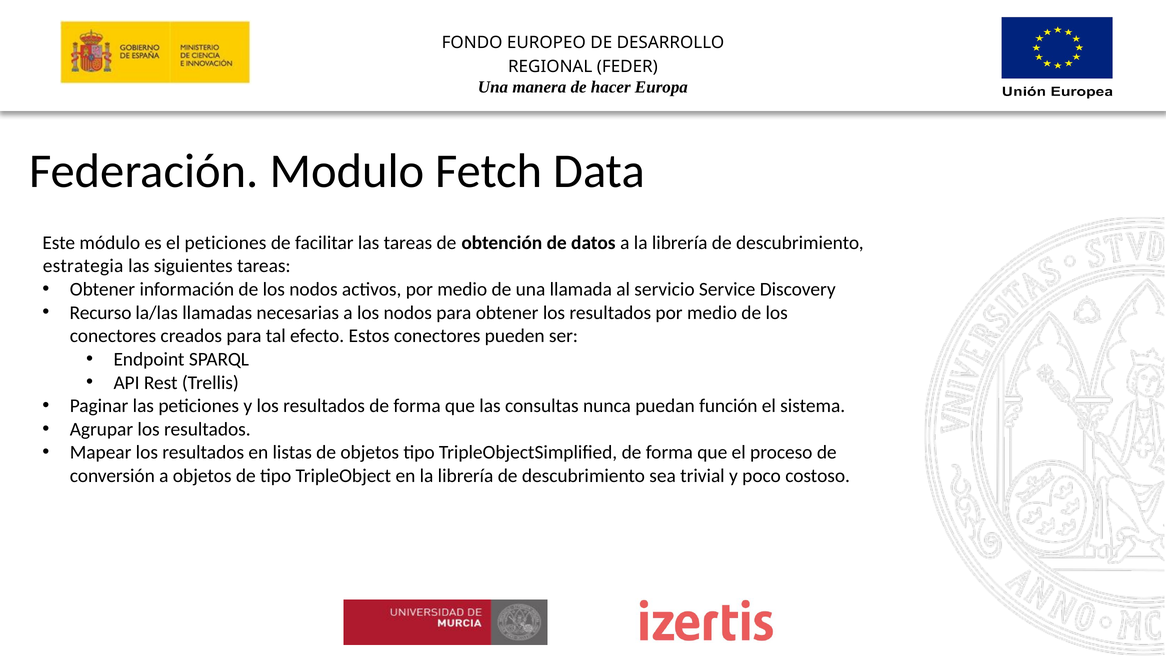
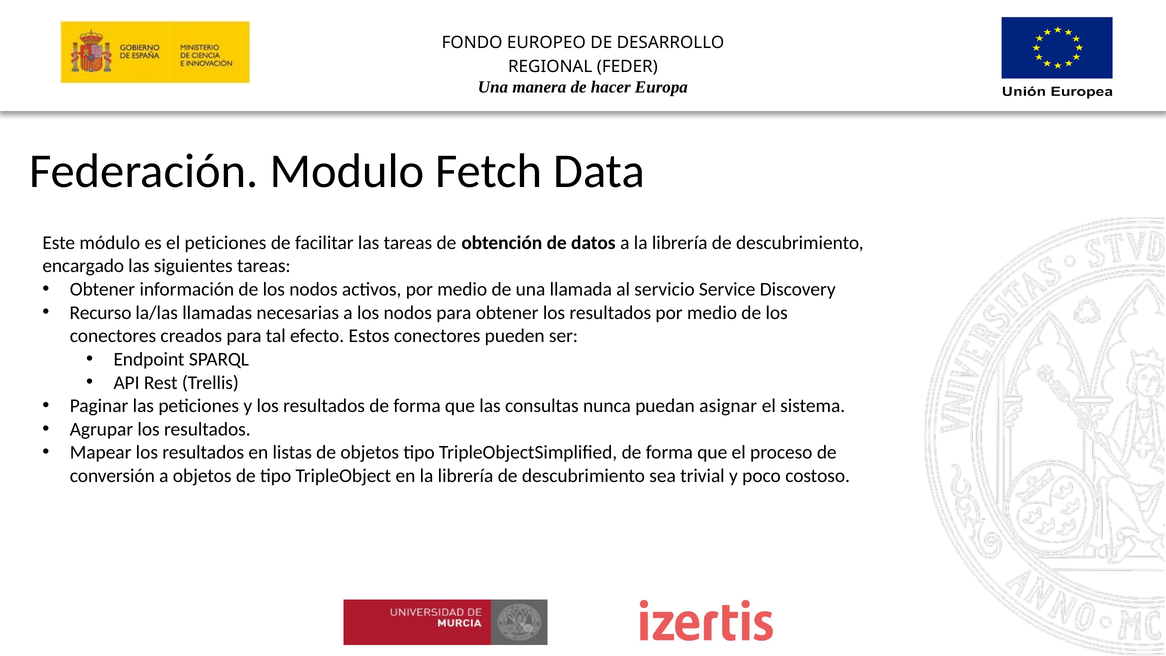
estrategia: estrategia -> encargado
función: función -> asignar
